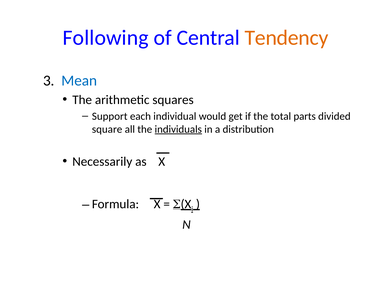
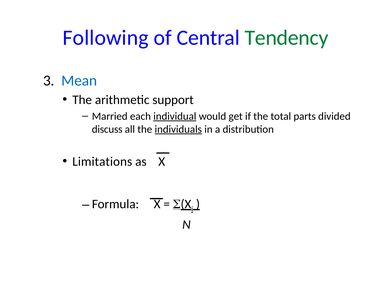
Tendency colour: orange -> green
squares: squares -> support
Support: Support -> Married
individual underline: none -> present
square: square -> discuss
Necessarily: Necessarily -> Limitations
